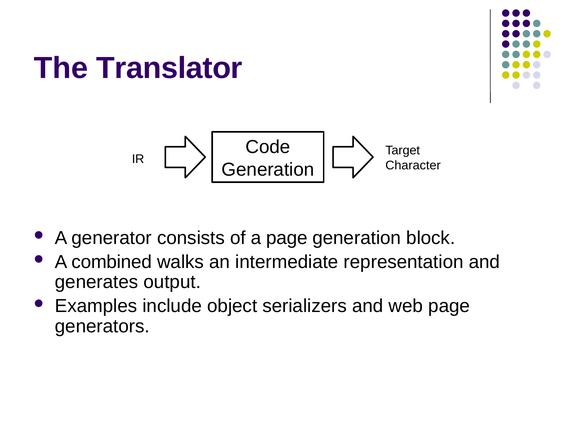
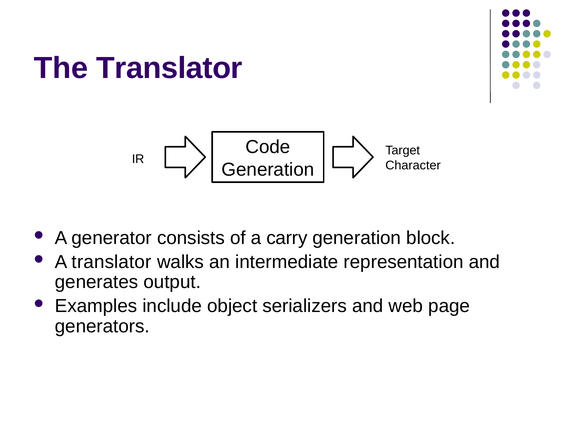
a page: page -> carry
A combined: combined -> translator
